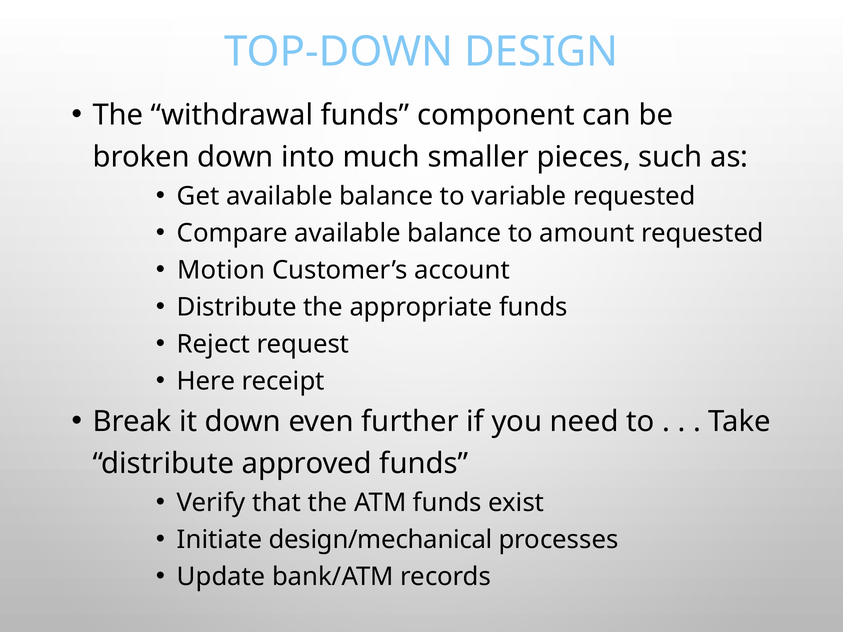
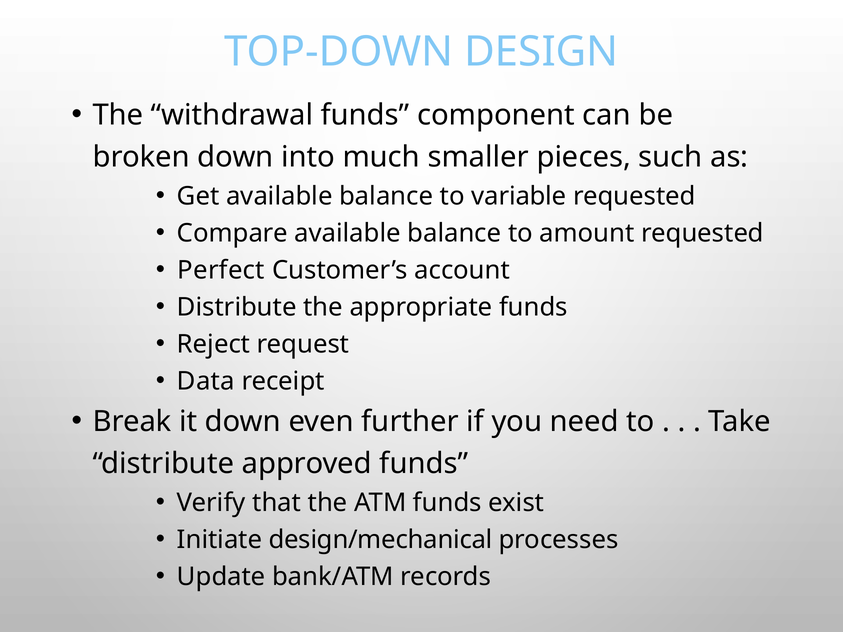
Motion: Motion -> Perfect
Here: Here -> Data
